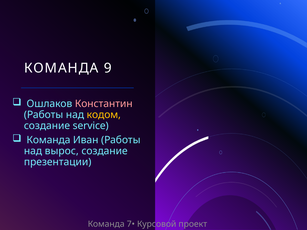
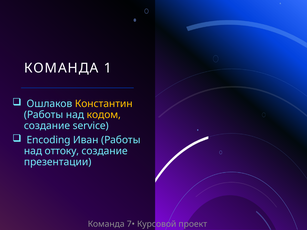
9: 9 -> 1
Константин colour: pink -> yellow
Команда at (48, 140): Команда -> Encoding
вырос: вырос -> оттоку
